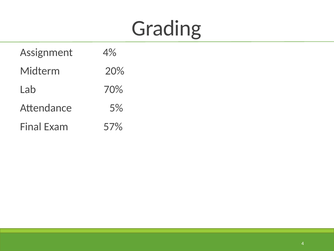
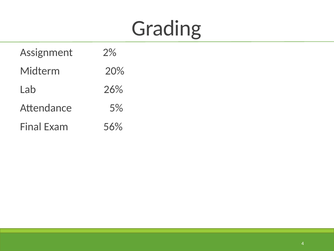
4%: 4% -> 2%
70%: 70% -> 26%
57%: 57% -> 56%
